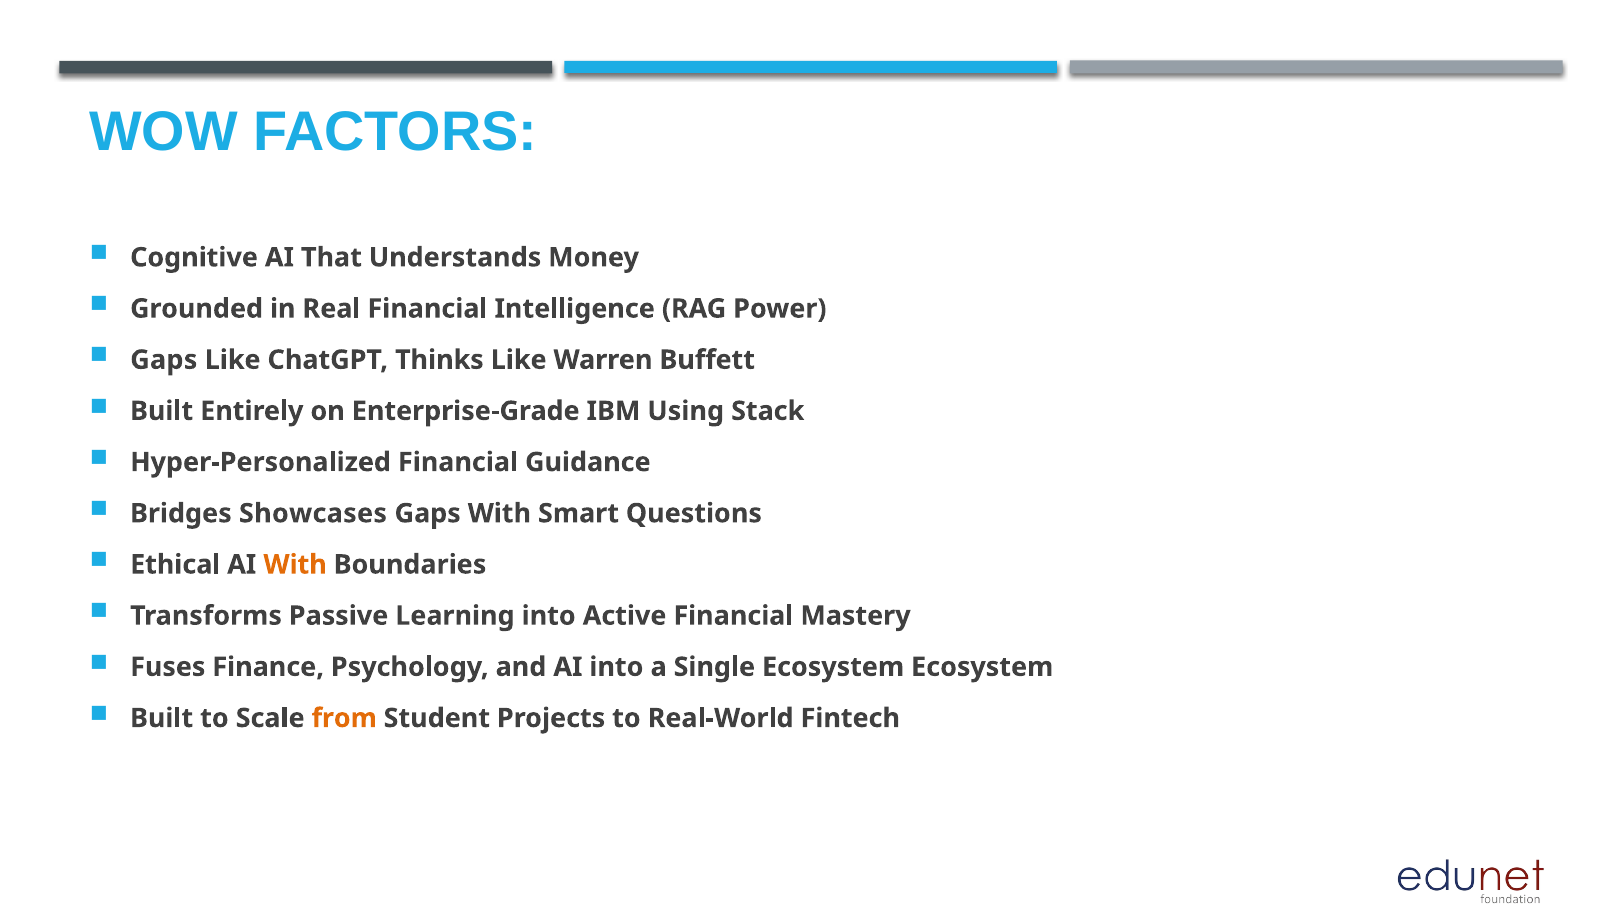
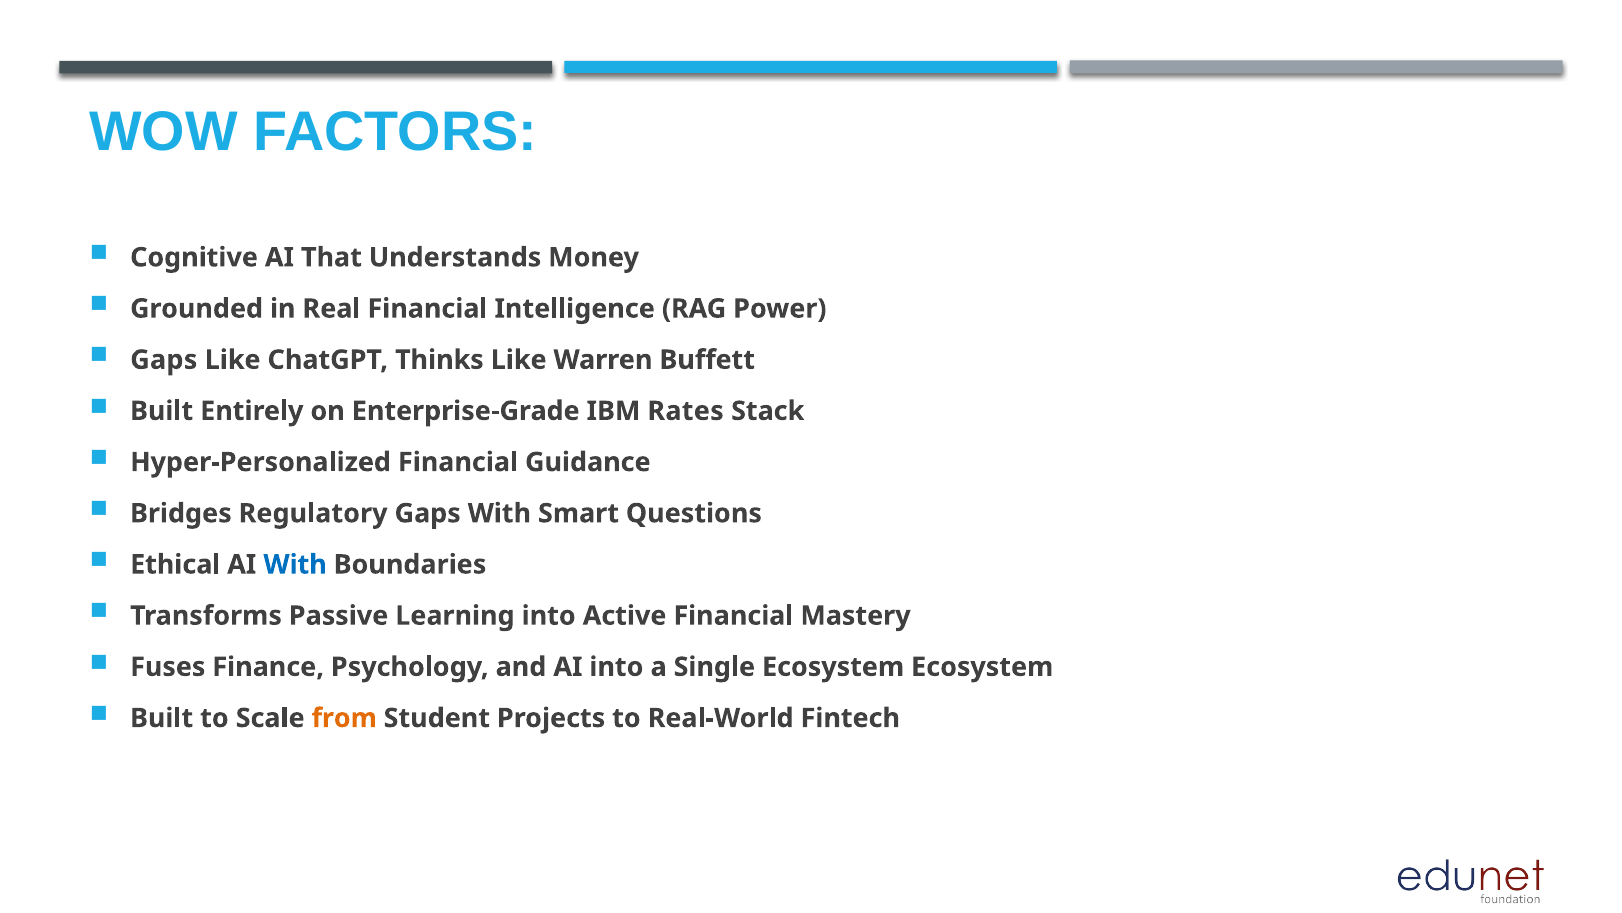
Using: Using -> Rates
Showcases: Showcases -> Regulatory
With at (295, 564) colour: orange -> blue
